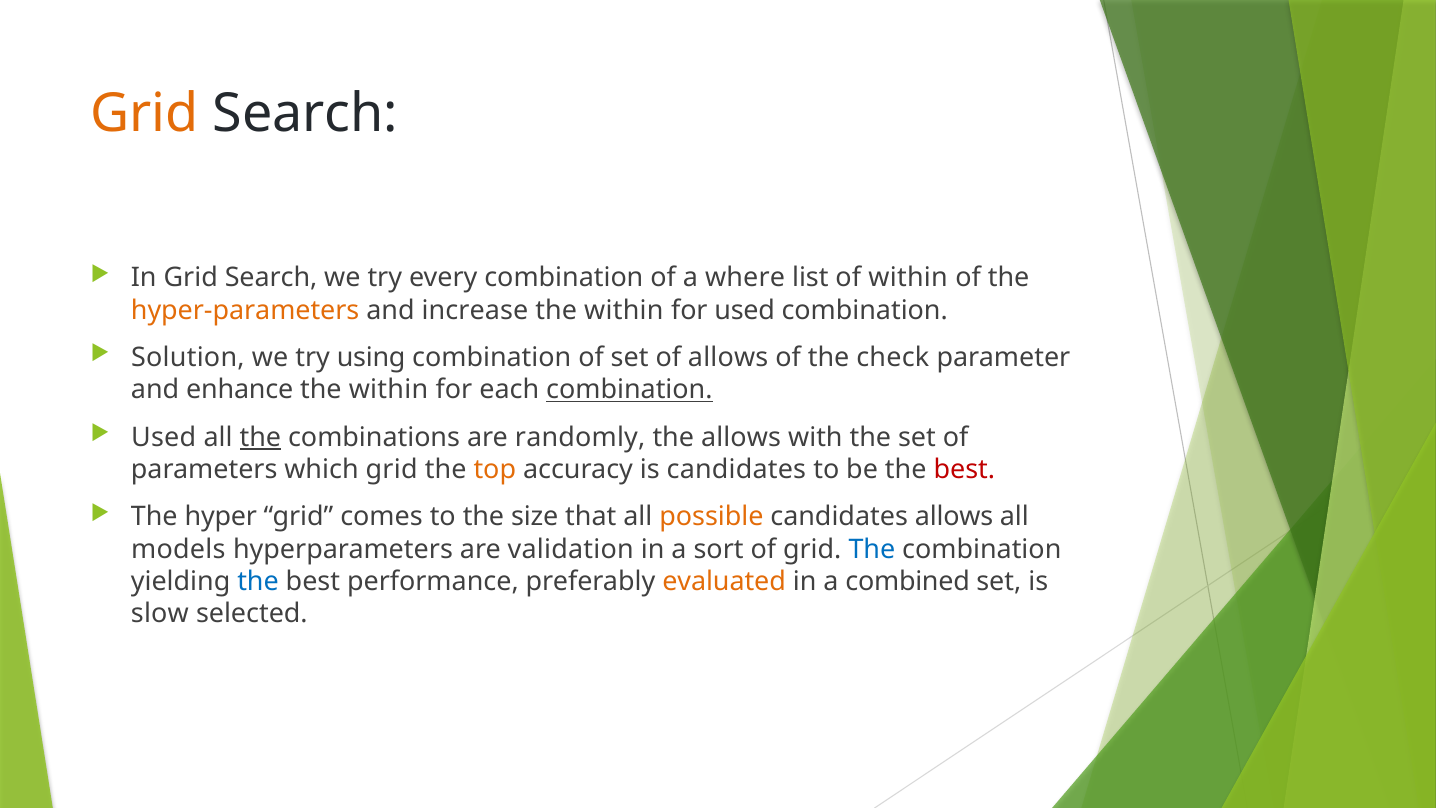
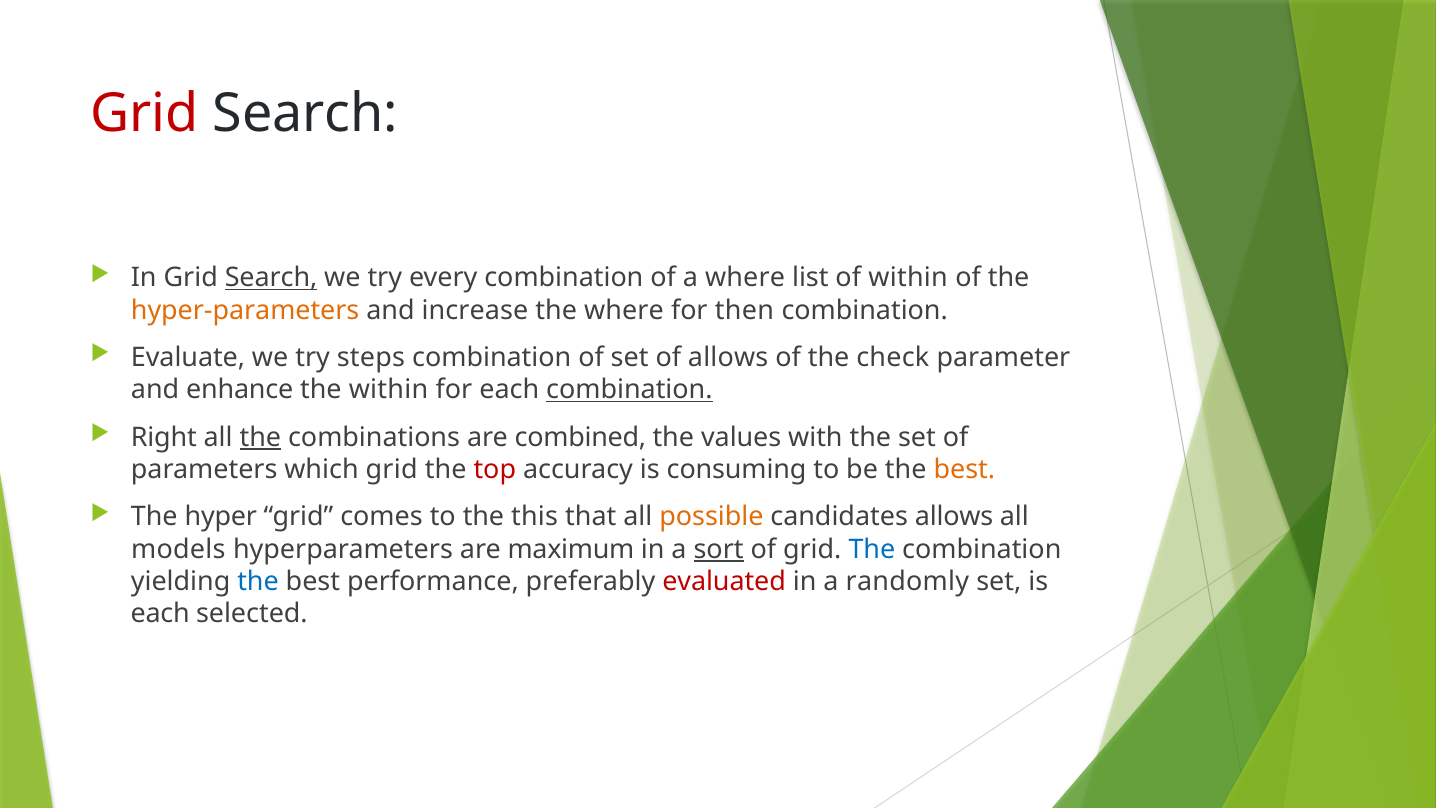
Grid at (145, 113) colour: orange -> red
Search at (271, 278) underline: none -> present
within at (624, 310): within -> where
for used: used -> then
Solution: Solution -> Evaluate
using: using -> steps
Used at (164, 437): Used -> Right
randomly: randomly -> combined
the allows: allows -> values
top colour: orange -> red
is candidates: candidates -> consuming
best at (964, 469) colour: red -> orange
size: size -> this
validation: validation -> maximum
sort underline: none -> present
evaluated colour: orange -> red
combined: combined -> randomly
slow at (160, 614): slow -> each
